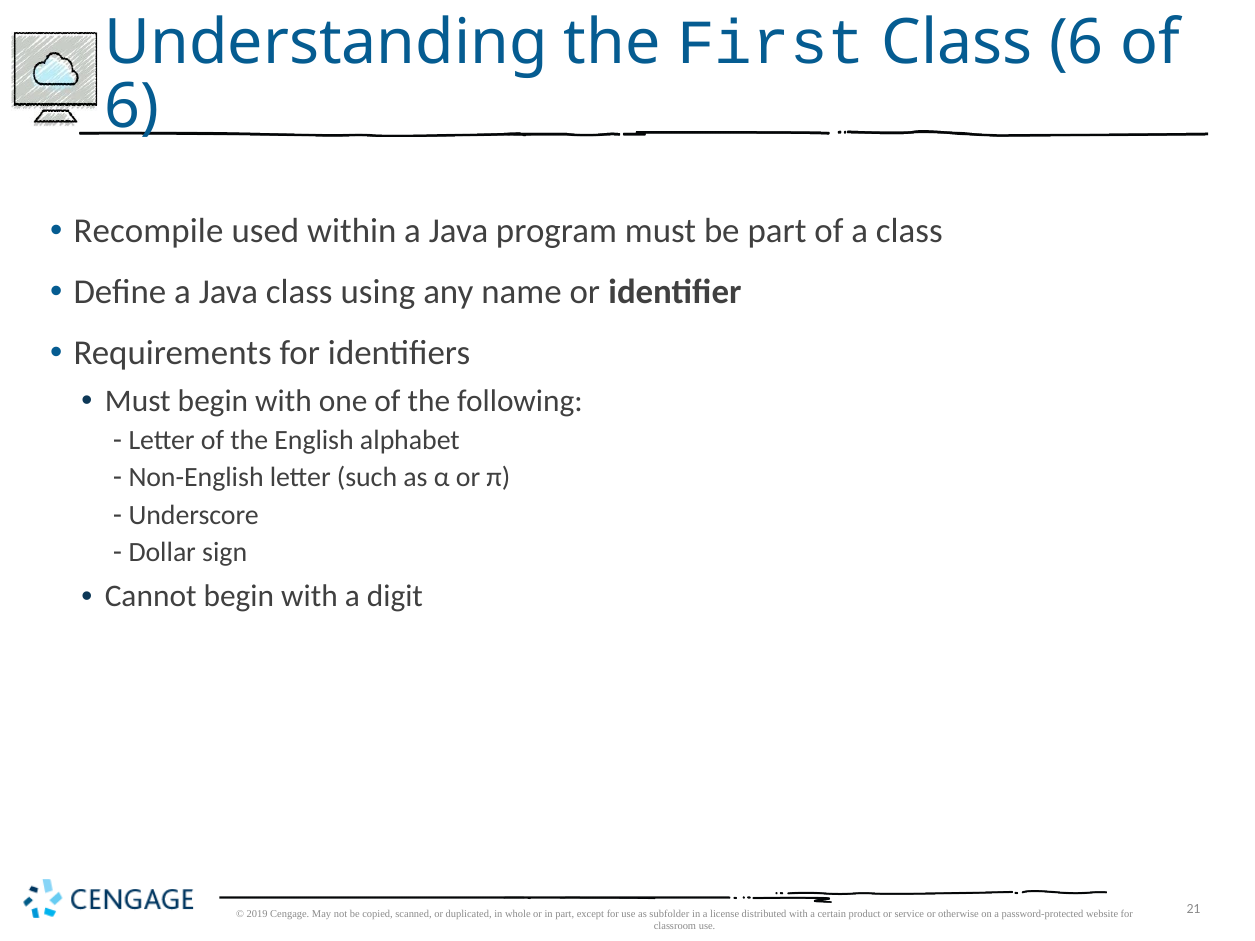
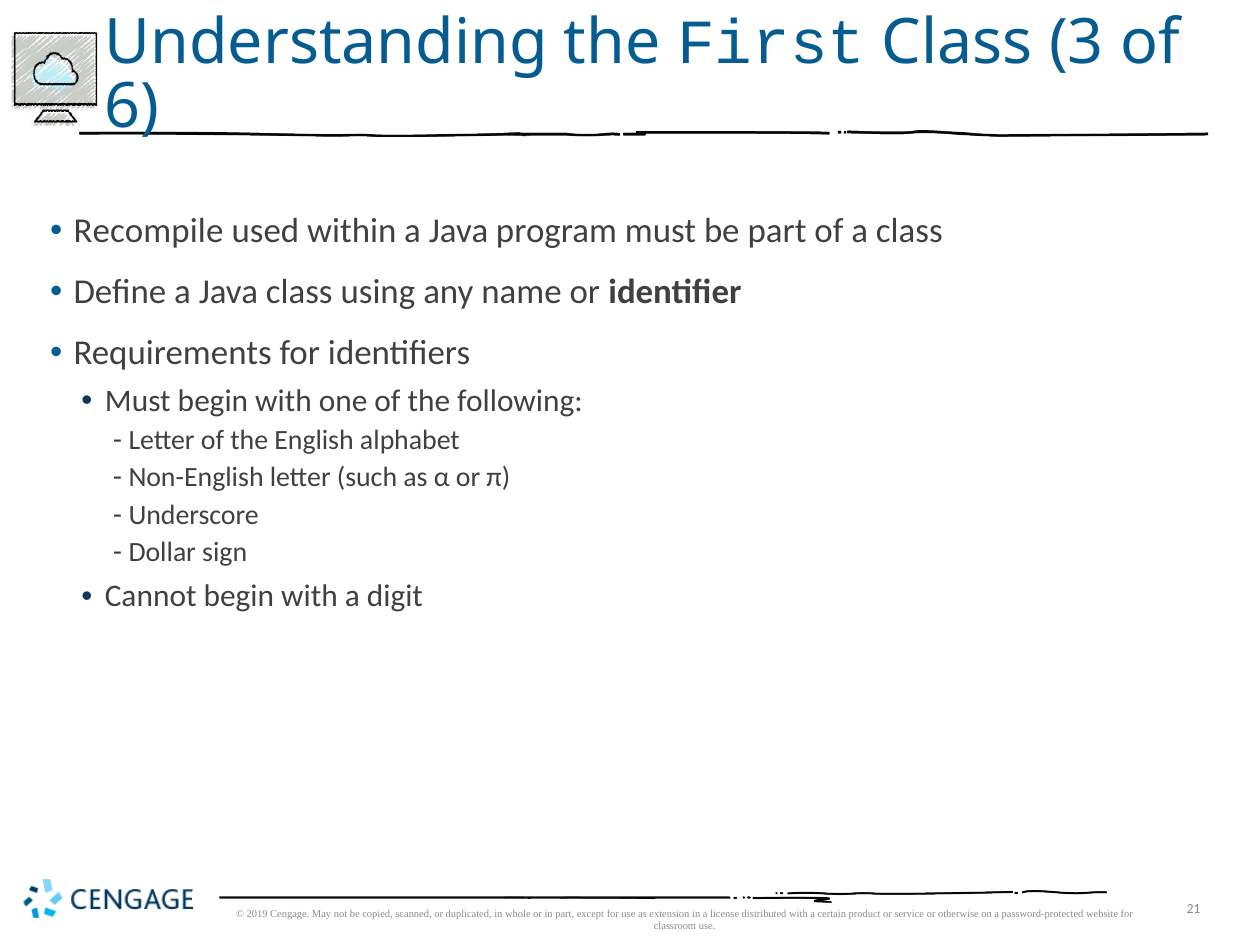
Class 6: 6 -> 3
subfolder: subfolder -> extension
